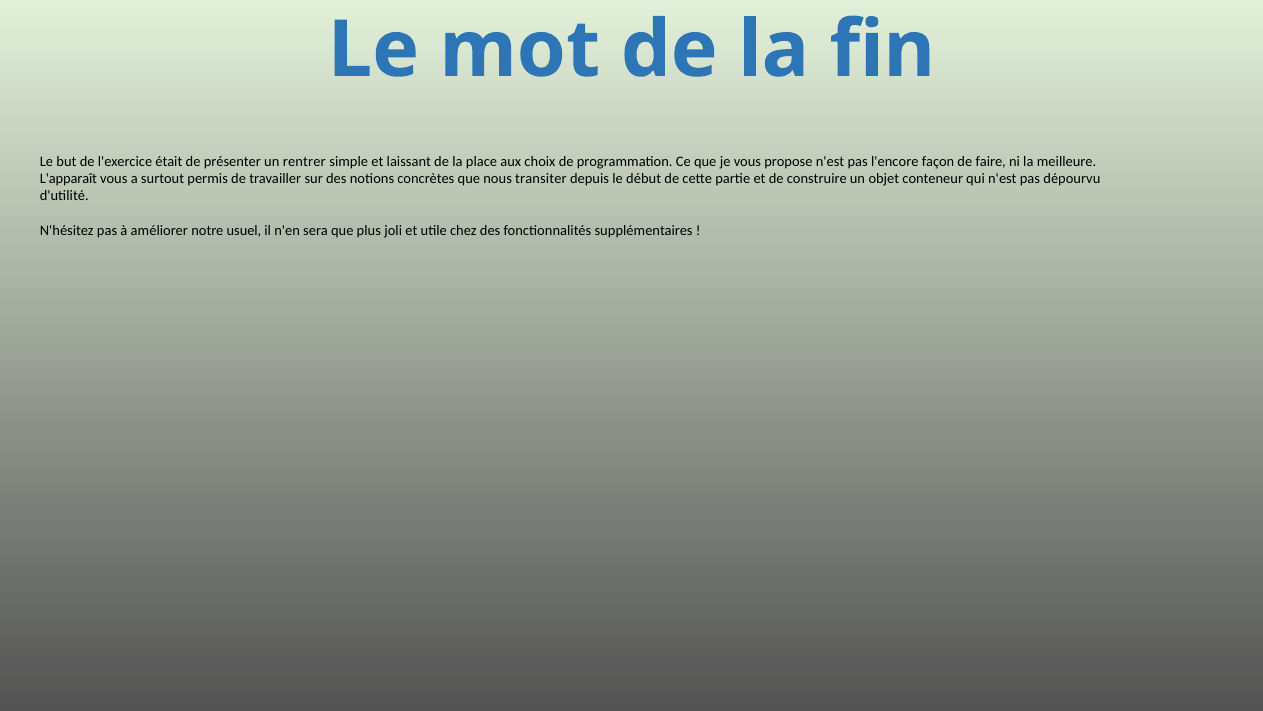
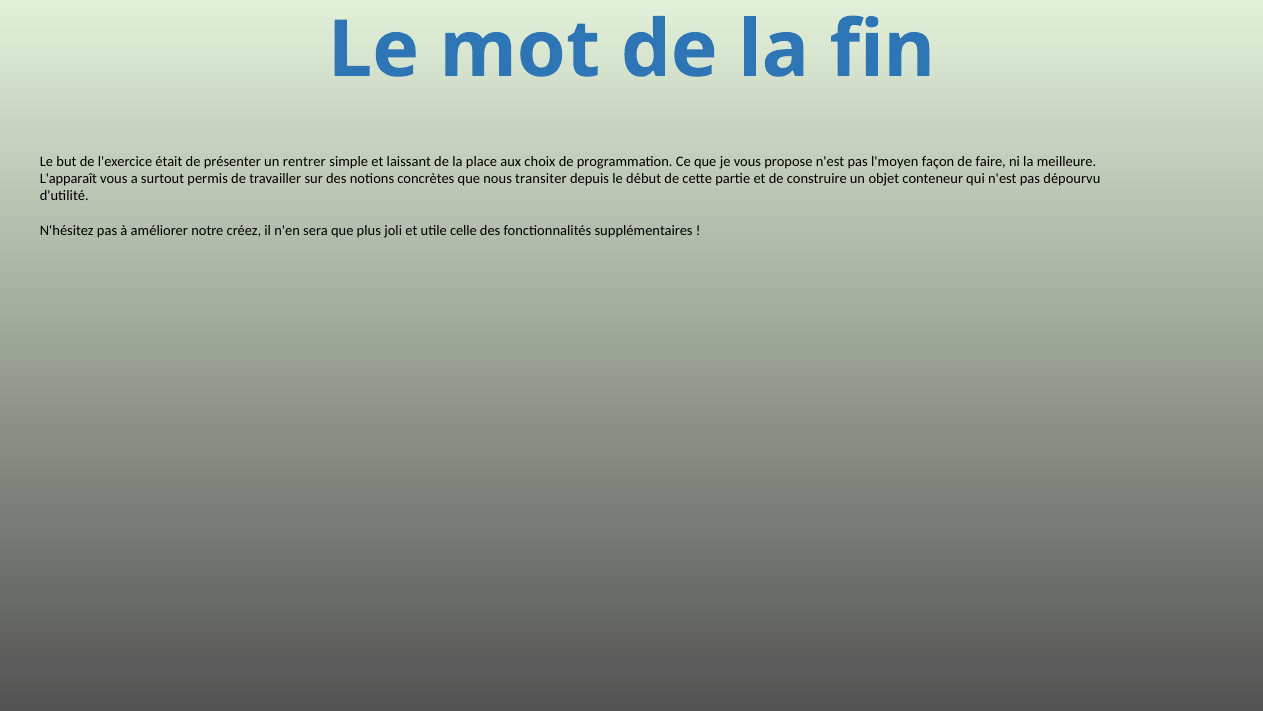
l'encore: l'encore -> l'moyen
usuel: usuel -> créez
chez: chez -> celle
